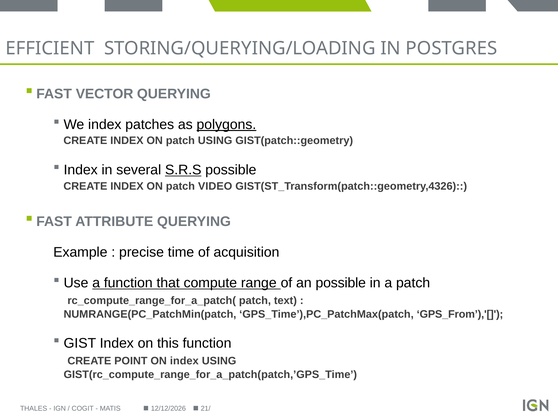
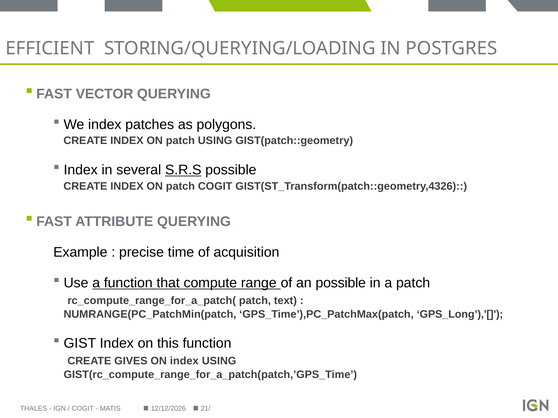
polygons underline: present -> none
patch VIDEO: VIDEO -> COGIT
GPS_From’),'[: GPS_From’),'[ -> GPS_Long’),'[
POINT: POINT -> GIVES
